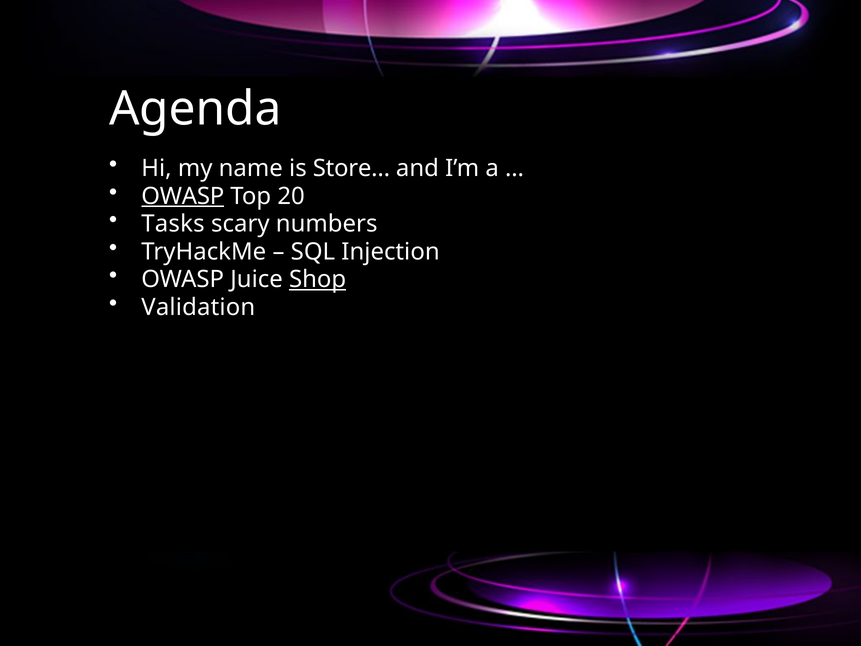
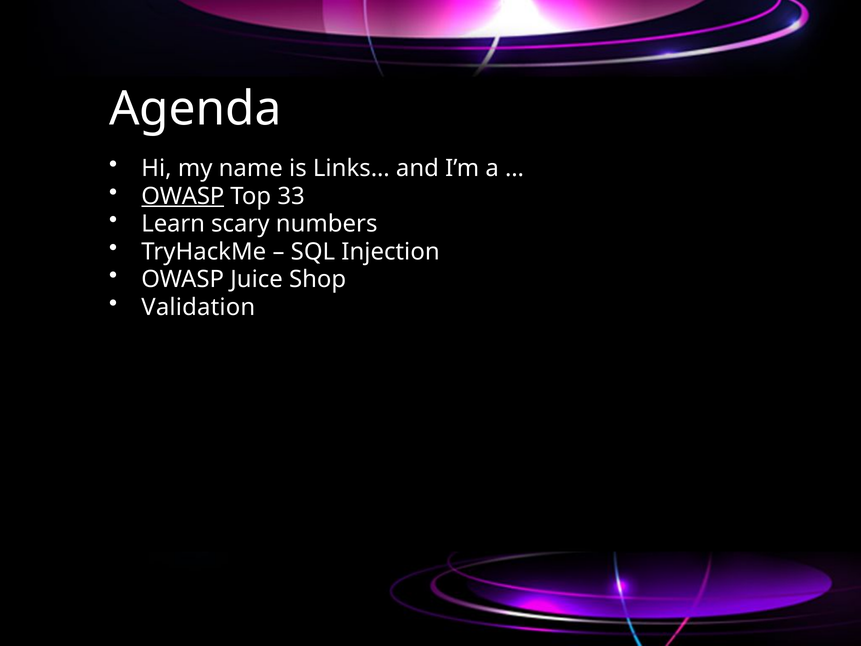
Store…: Store… -> Links…
20: 20 -> 33
Tasks: Tasks -> Learn
Shop underline: present -> none
